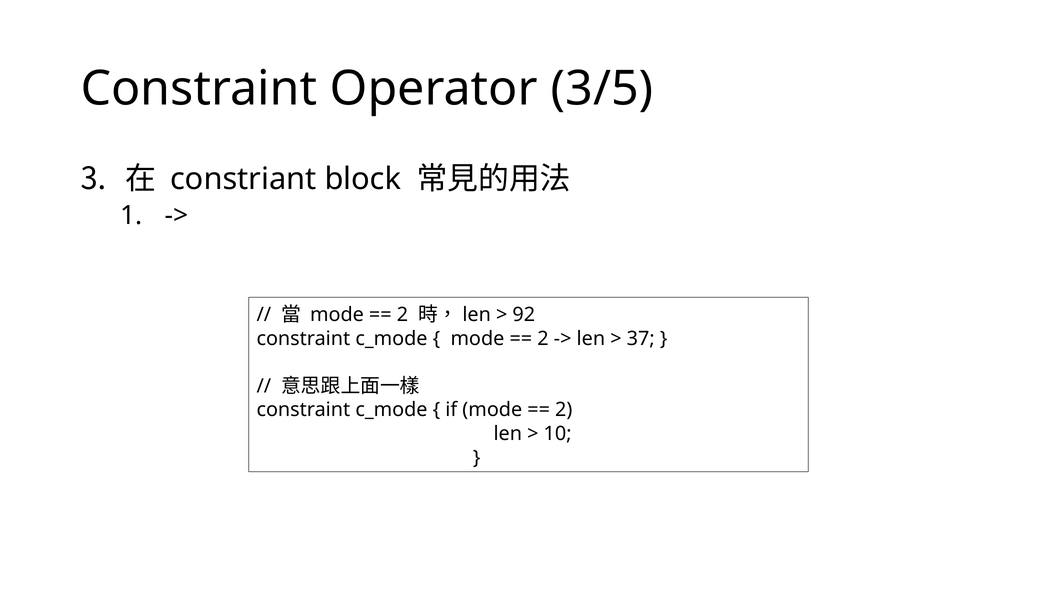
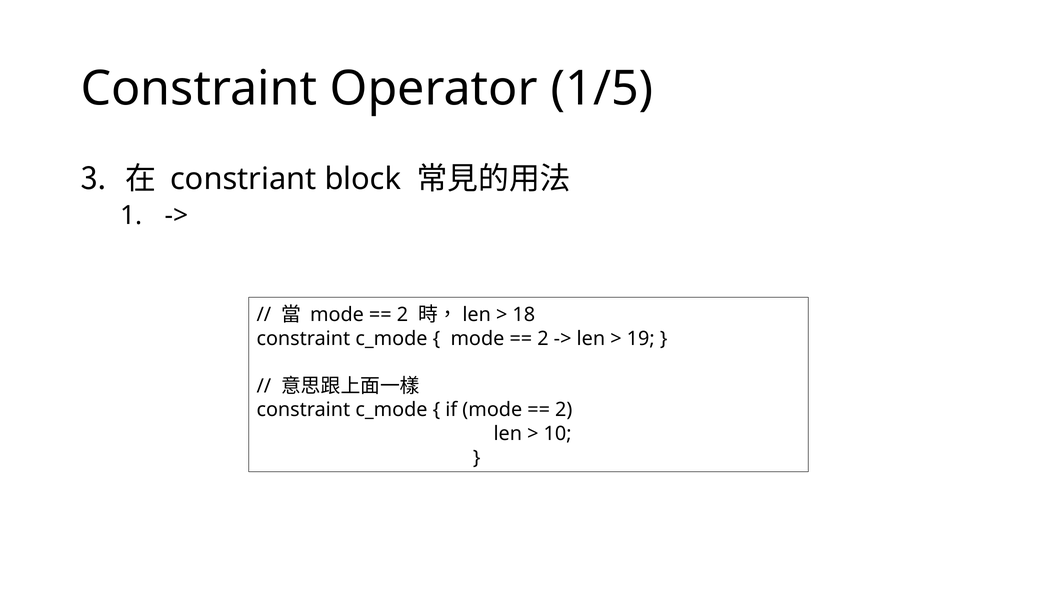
3/5: 3/5 -> 1/5
92: 92 -> 18
37: 37 -> 19
